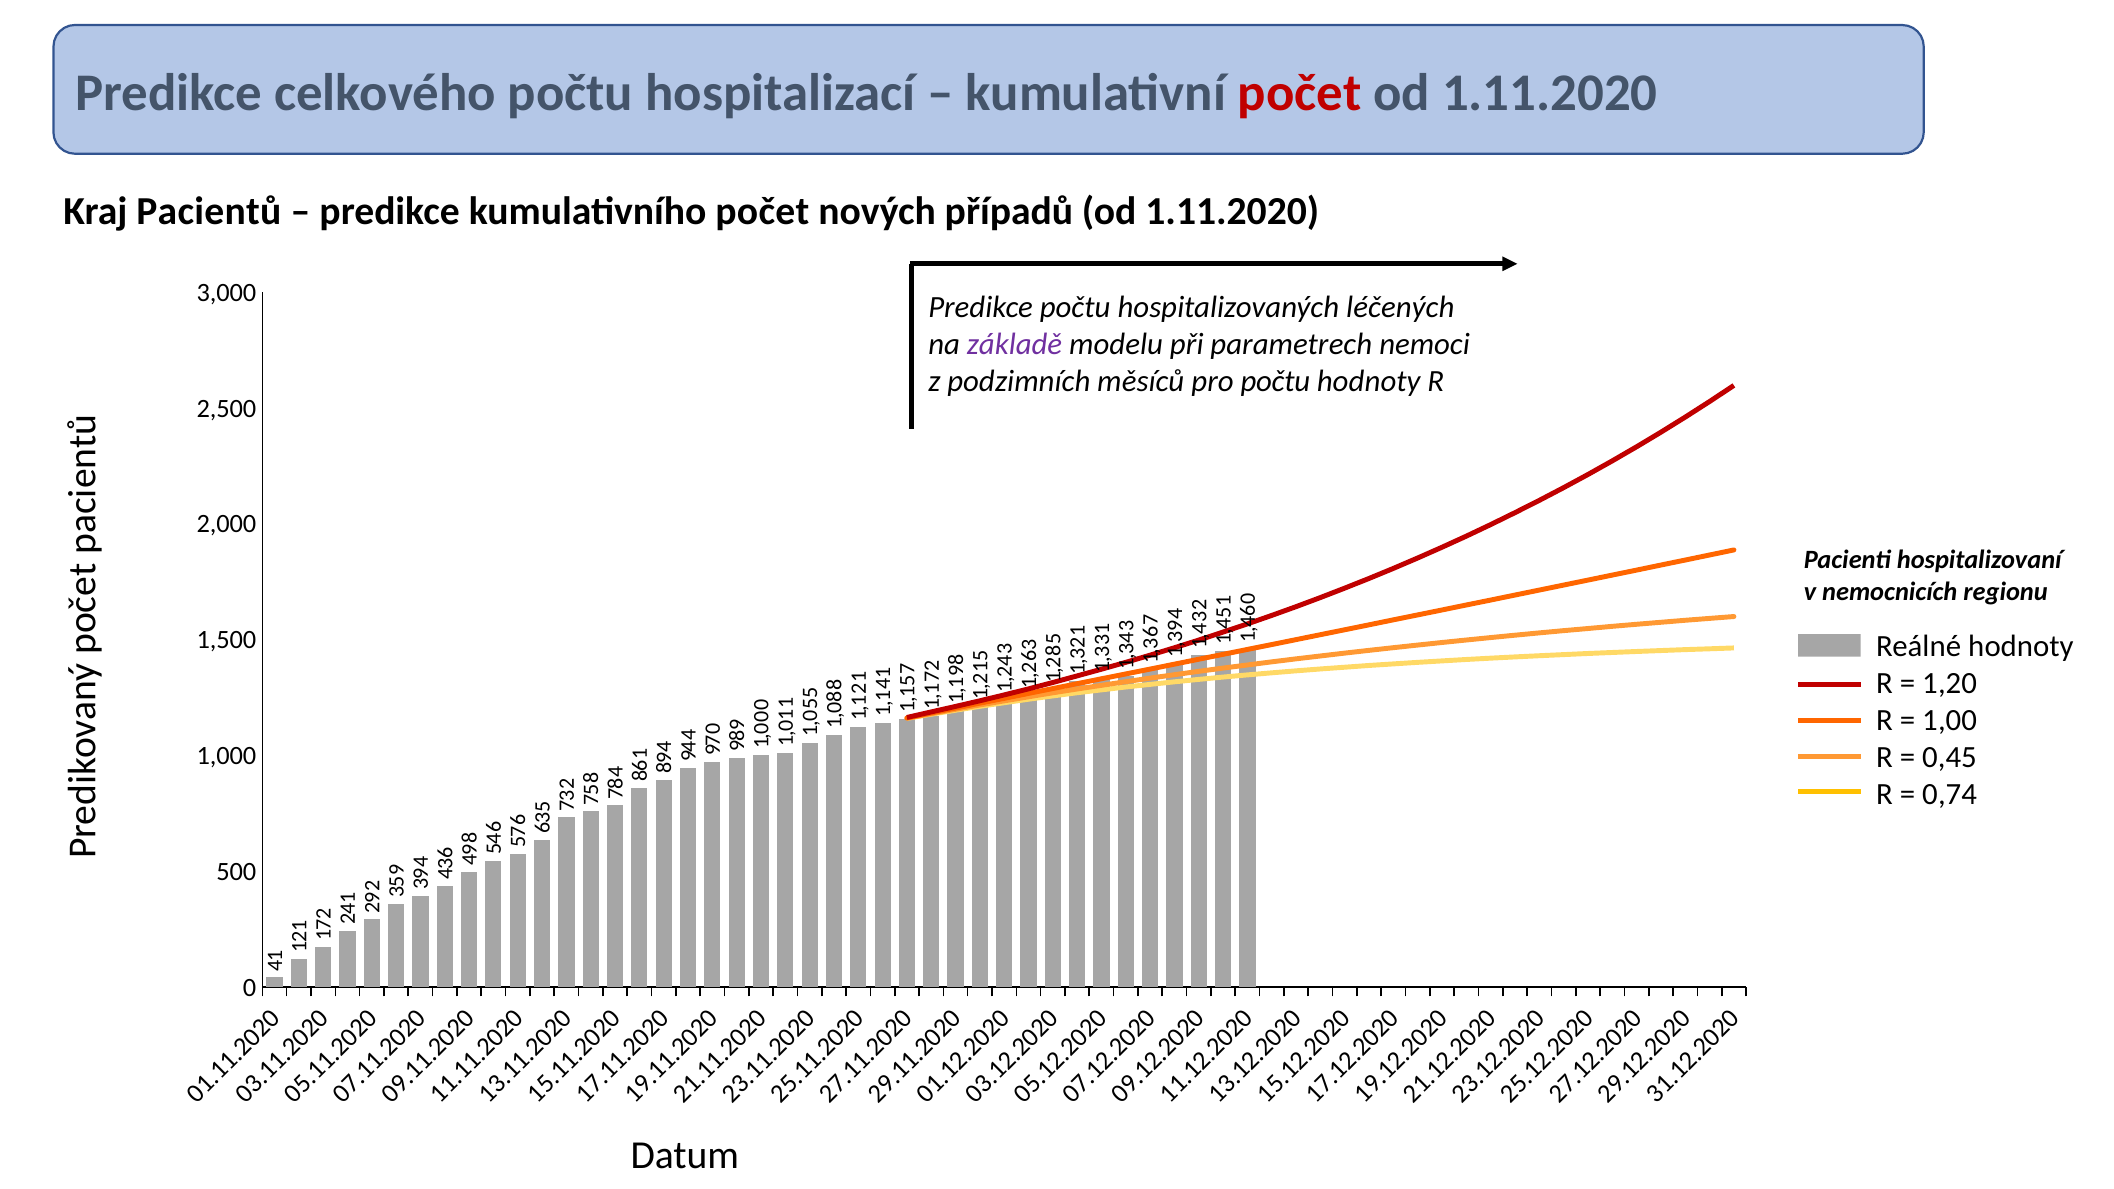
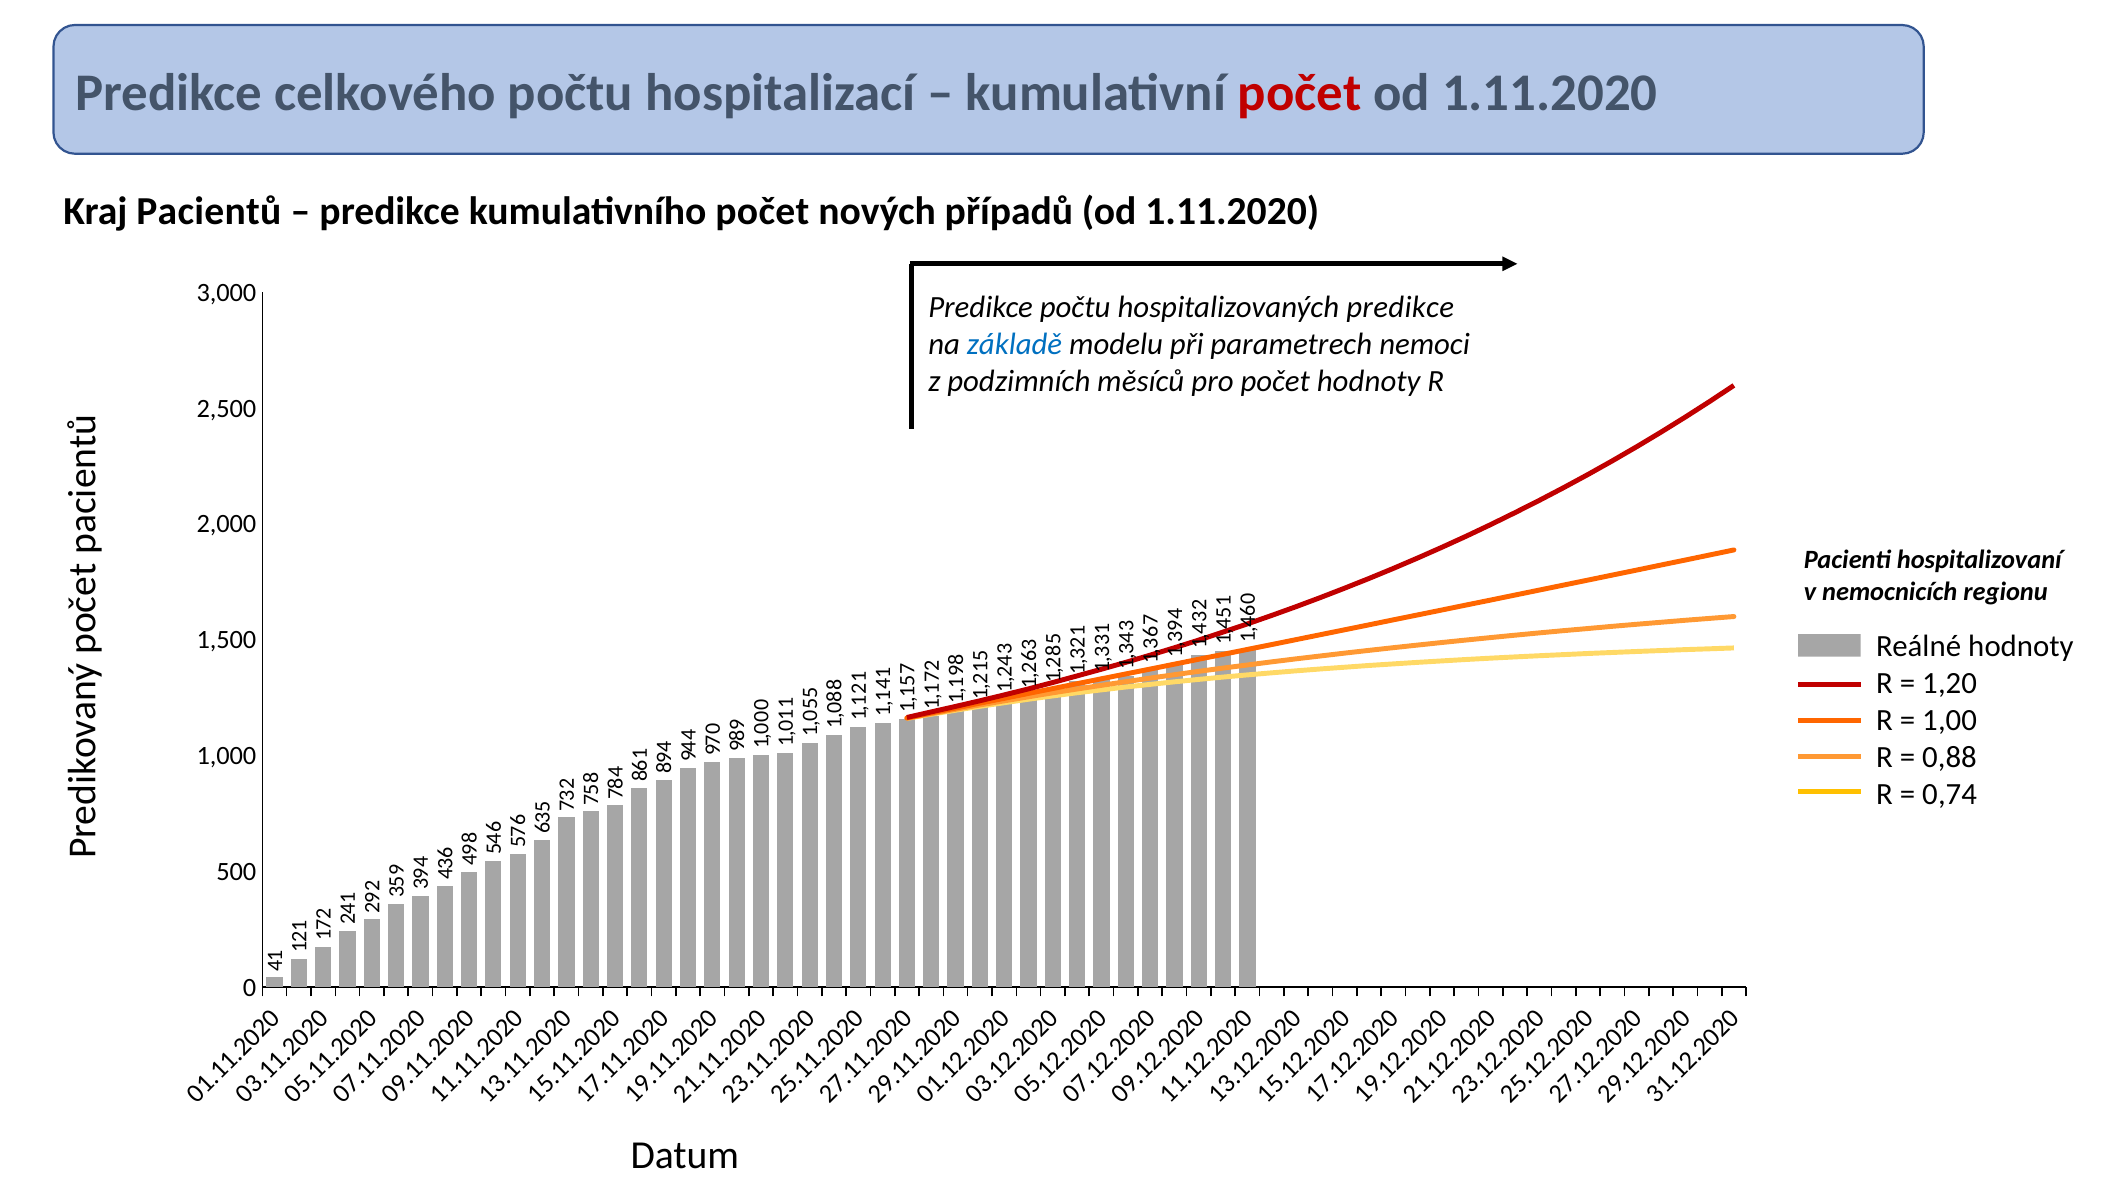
hospitalizovaných léčených: léčených -> predikce
základě colour: purple -> blue
pro počtu: počtu -> počet
0,45: 0,45 -> 0,88
